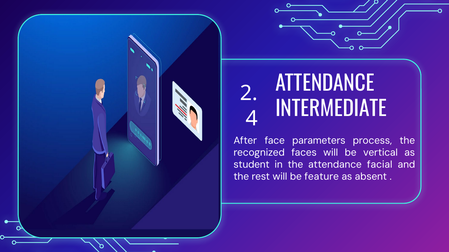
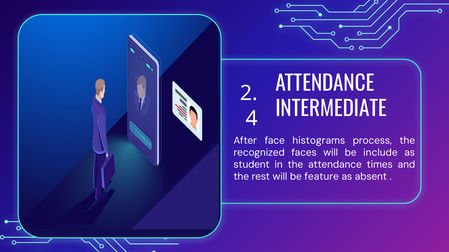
parameters: parameters -> histograms
vertical: vertical -> include
facial: facial -> times
